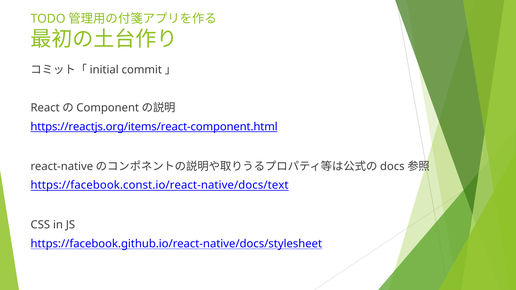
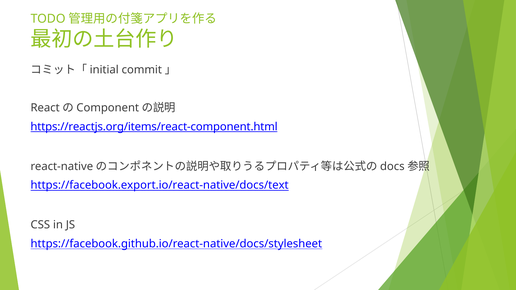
https://facebook.const.io/react-native/docs/text: https://facebook.const.io/react-native/docs/text -> https://facebook.export.io/react-native/docs/text
